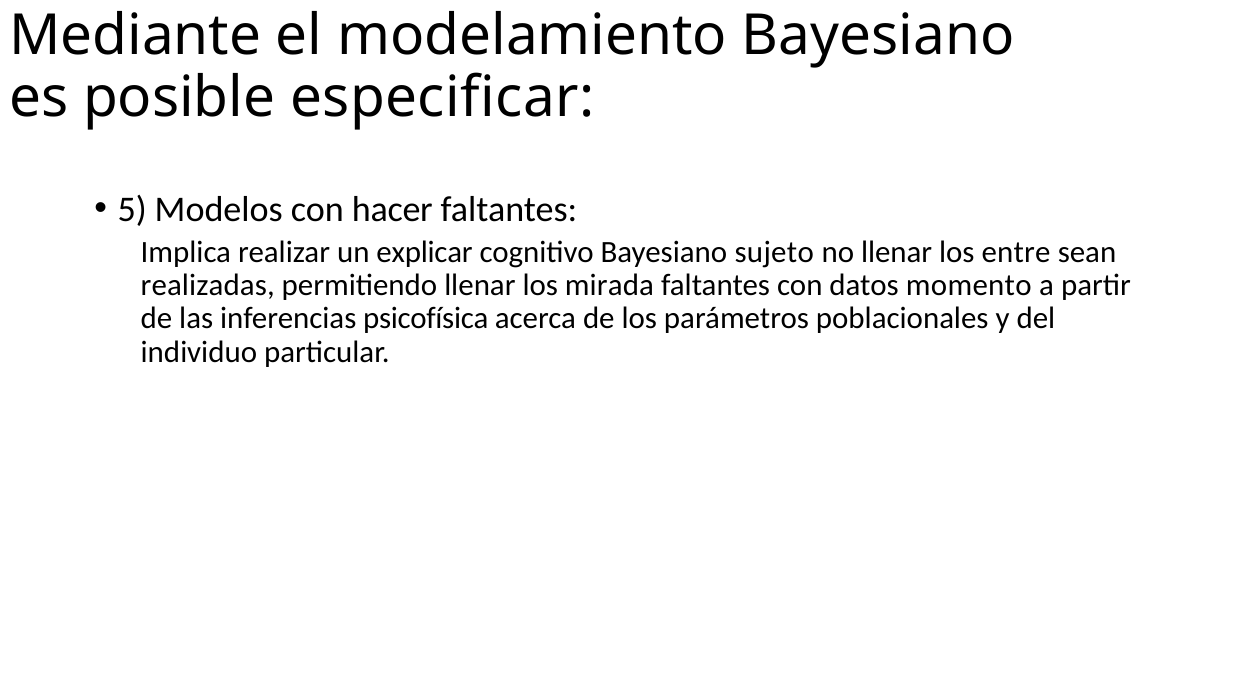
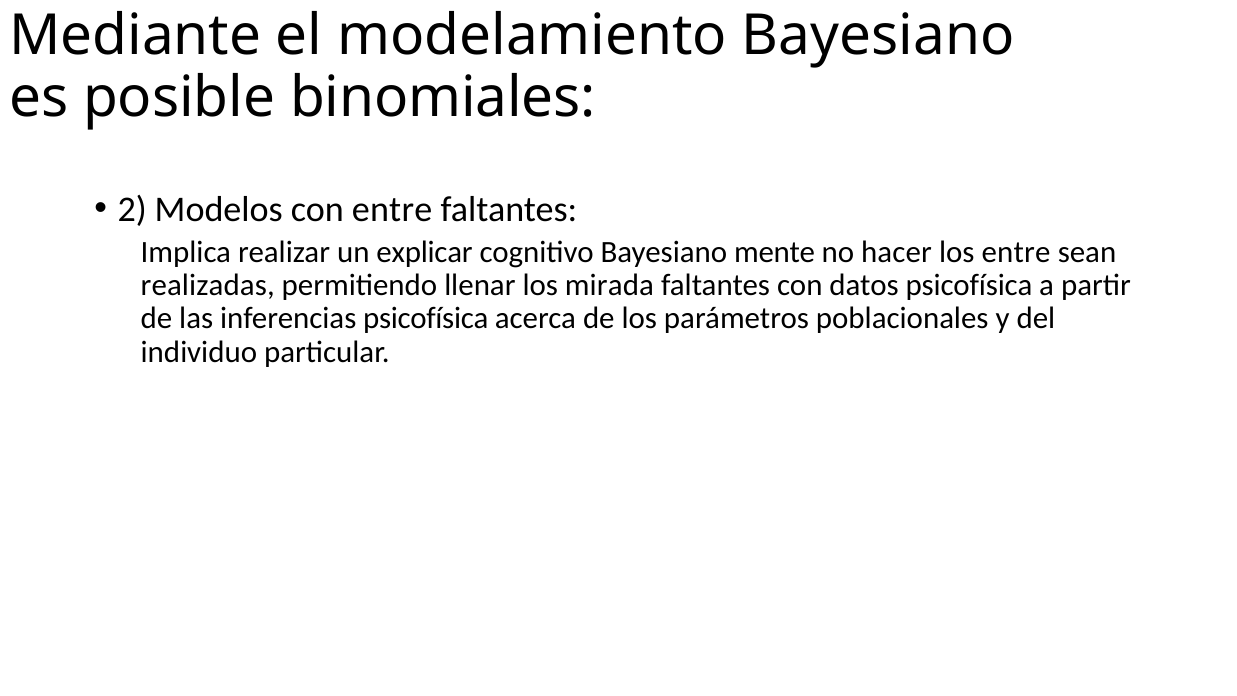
especificar: especificar -> binomiales
5: 5 -> 2
con hacer: hacer -> entre
sujeto: sujeto -> mente
no llenar: llenar -> hacer
datos momento: momento -> psicofísica
